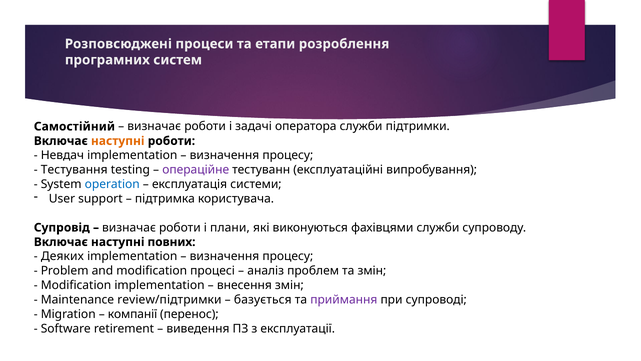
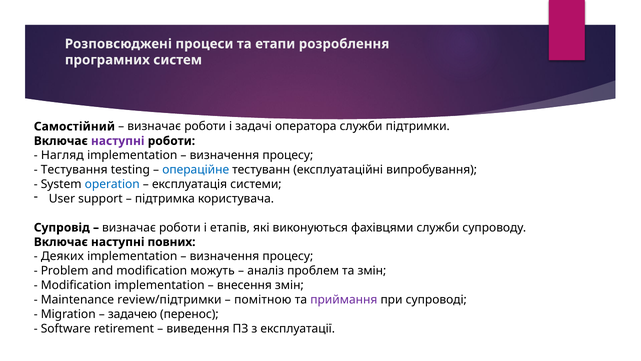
наступні at (118, 141) colour: orange -> purple
Невдач: Невдач -> Нагляд
операційне colour: purple -> blue
плани: плани -> етапів
процесі: процесі -> можуть
базується: базується -> помітною
компанії: компанії -> задачею
